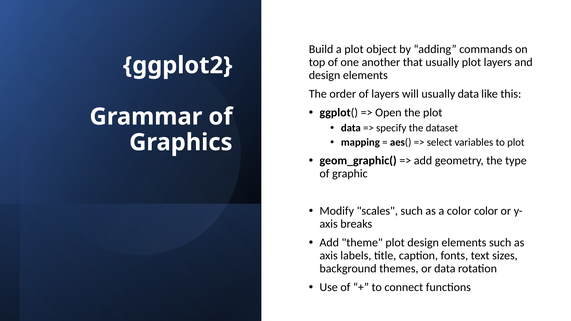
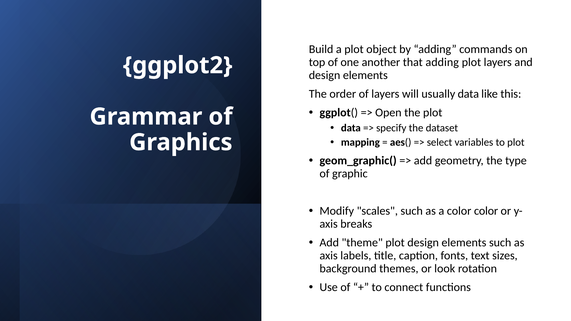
that usually: usually -> adding
or data: data -> look
